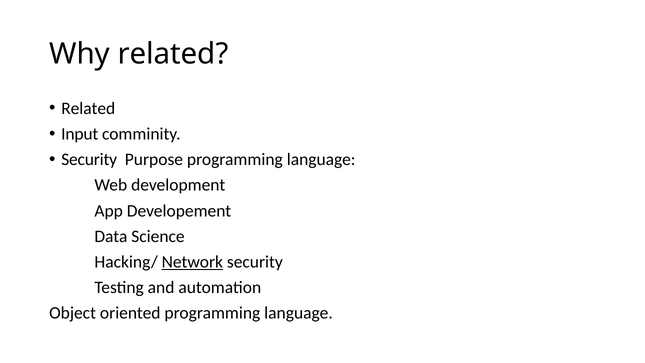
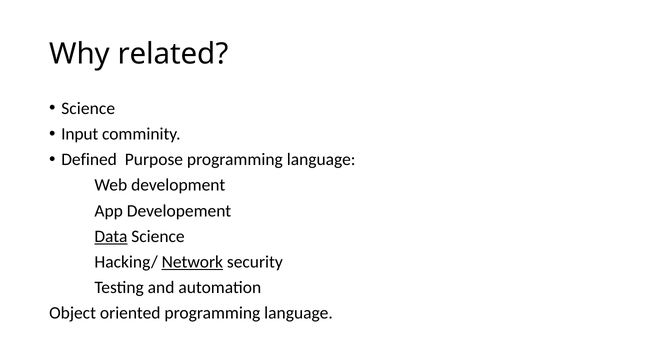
Related at (88, 108): Related -> Science
Security at (89, 159): Security -> Defined
Data underline: none -> present
